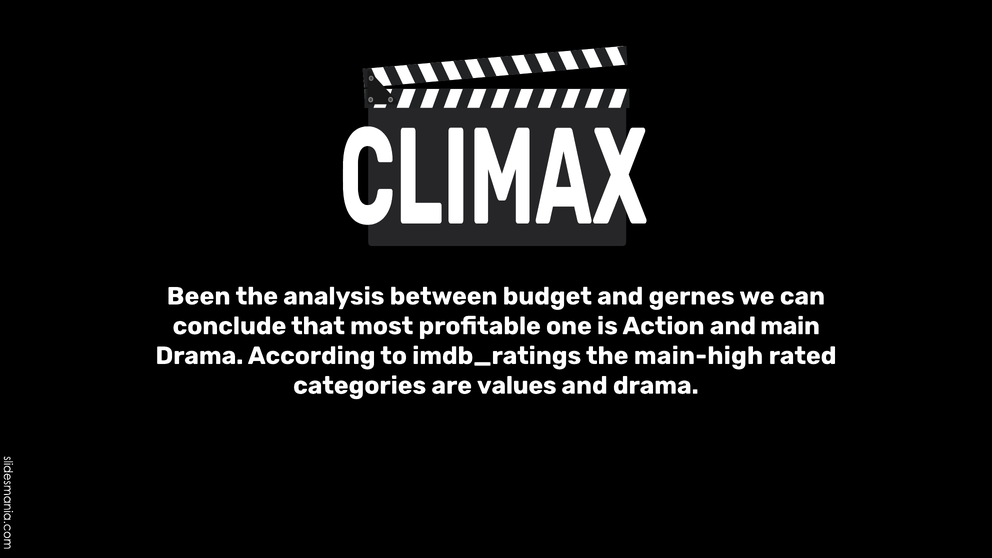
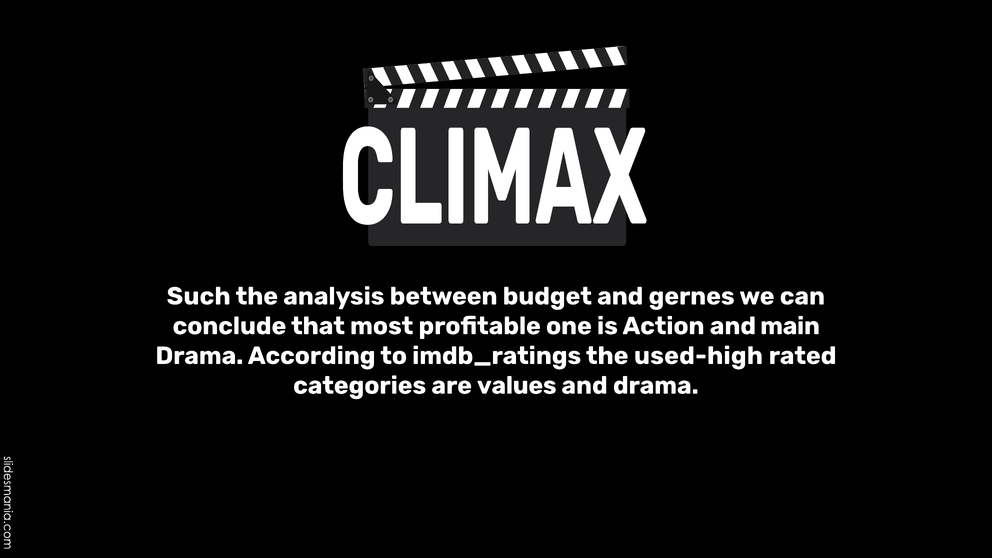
Been: Been -> Such
main-high: main-high -> used-high
